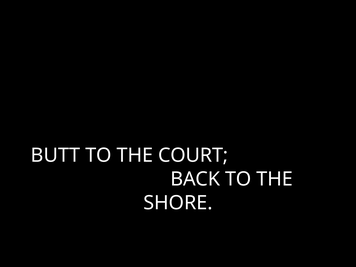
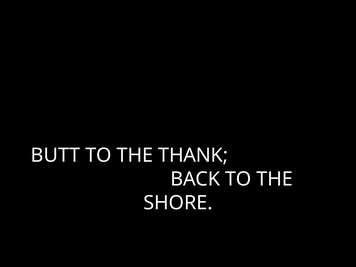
COURT: COURT -> THANK
